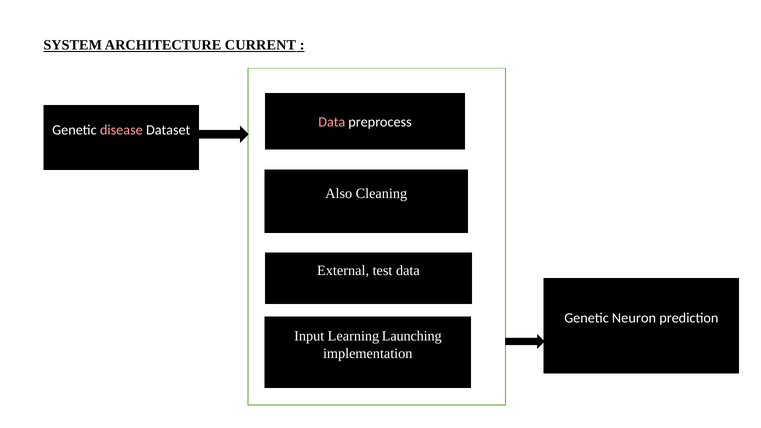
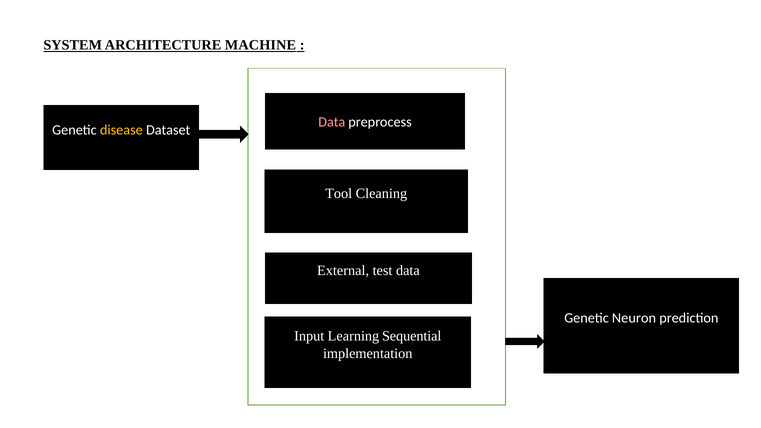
CURRENT: CURRENT -> MACHINE
disease colour: pink -> yellow
Also: Also -> Tool
Launching: Launching -> Sequential
